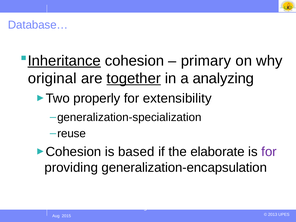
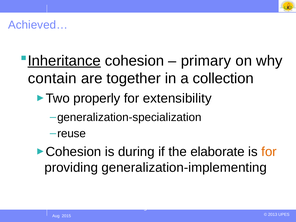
Database…: Database… -> Achieved…
original: original -> contain
together underline: present -> none
analyzing: analyzing -> collection
based: based -> during
for at (269, 152) colour: purple -> orange
generalization-encapsulation: generalization-encapsulation -> generalization-implementing
